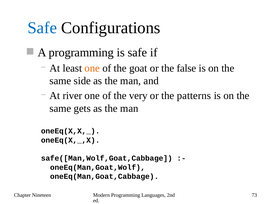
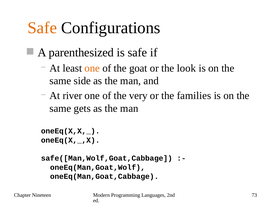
Safe at (42, 28) colour: blue -> orange
A programming: programming -> parenthesized
false: false -> look
patterns: patterns -> families
